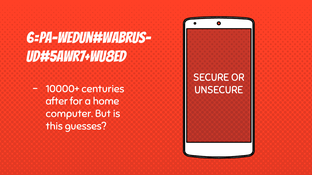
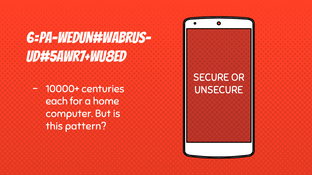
after: after -> each
guesses: guesses -> pattern
